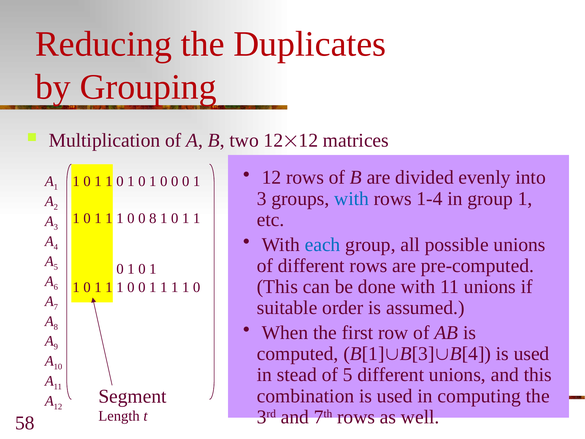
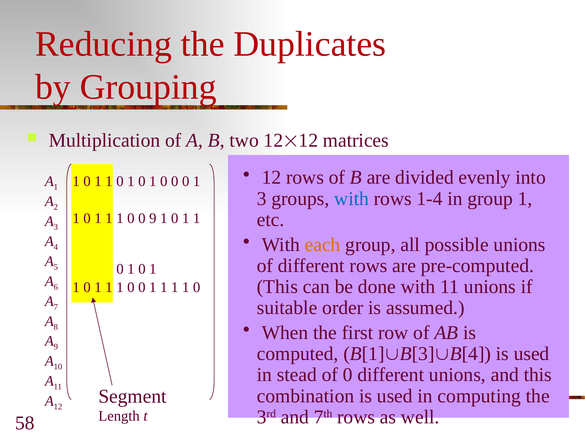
0 8: 8 -> 9
each colour: blue -> orange
of 5: 5 -> 0
